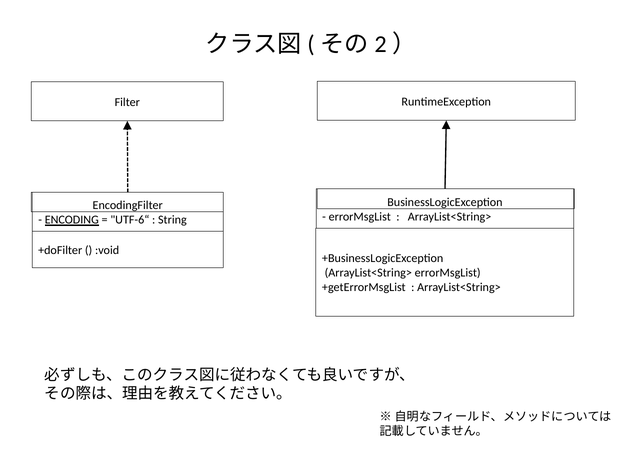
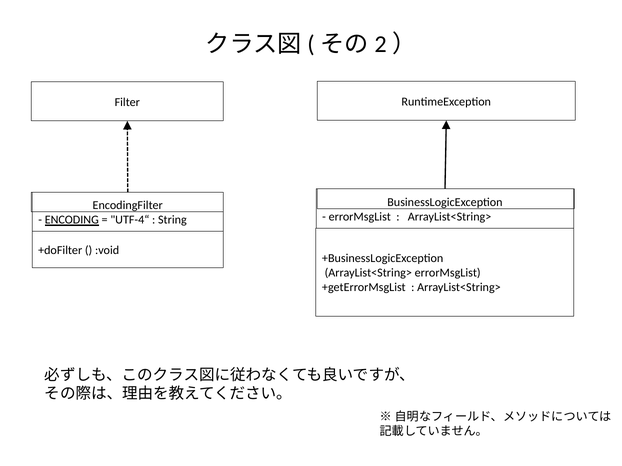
UTF-6“: UTF-6“ -> UTF-4“
